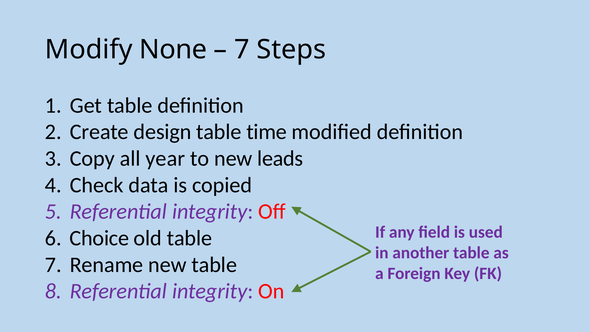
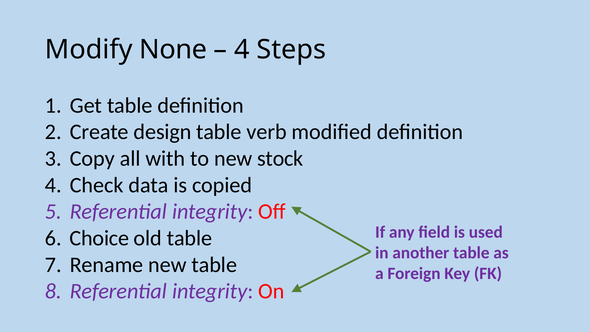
7 at (242, 50): 7 -> 4
time: time -> verb
year: year -> with
leads: leads -> stock
